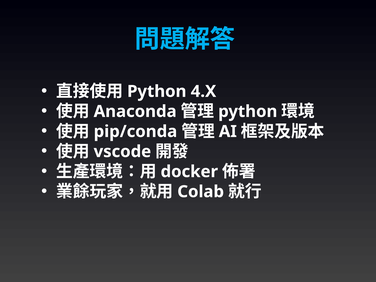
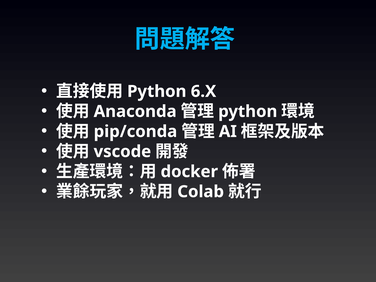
4.X: 4.X -> 6.X
